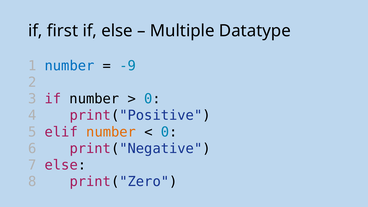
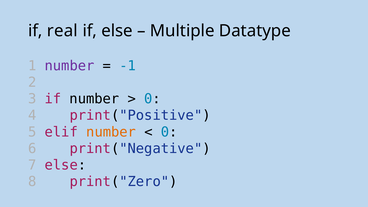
first: first -> real
number at (70, 66) colour: blue -> purple
-9: -9 -> -1
